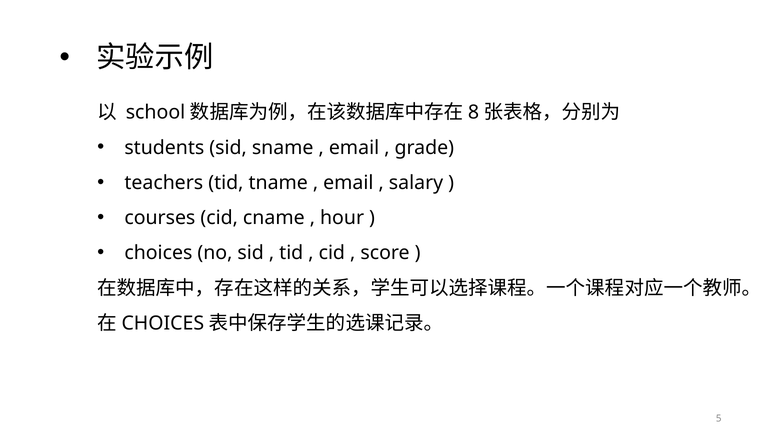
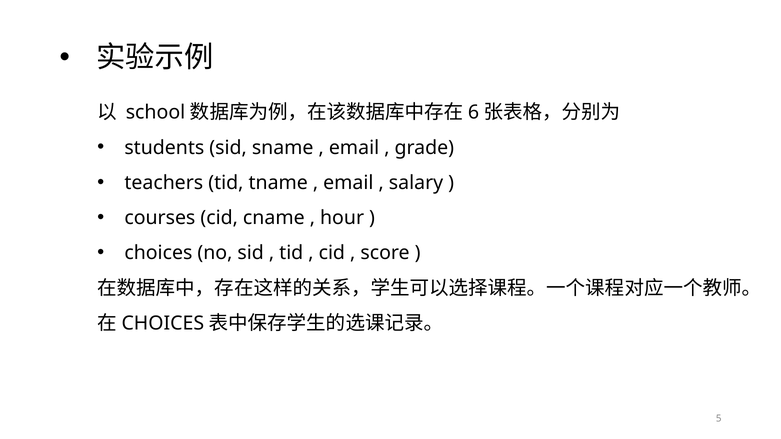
8: 8 -> 6
